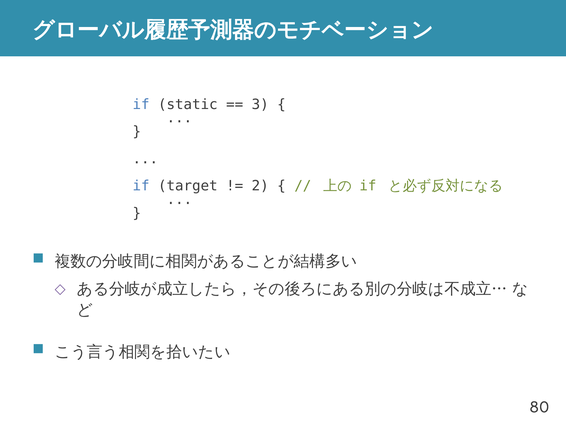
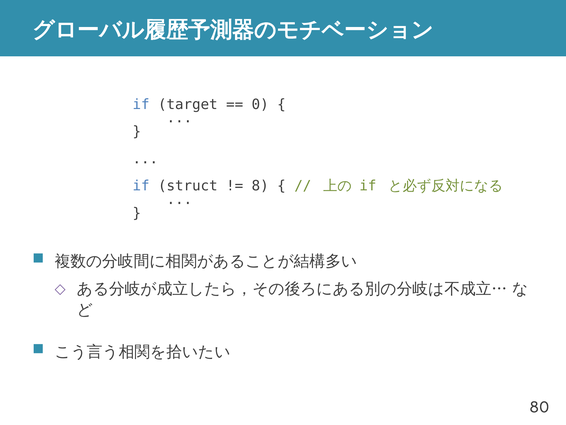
static: static -> target
3: 3 -> 0
target: target -> struct
2: 2 -> 8
